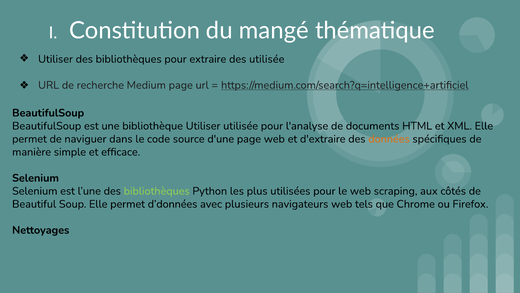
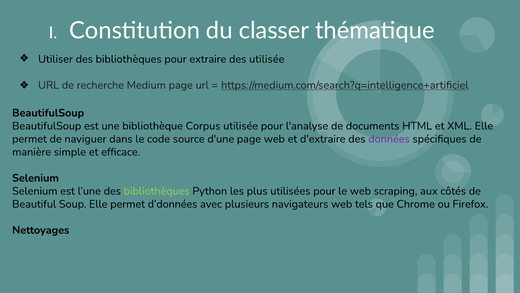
mangé: mangé -> classer
bibliothèque Utiliser: Utiliser -> Corpus
données colour: orange -> purple
